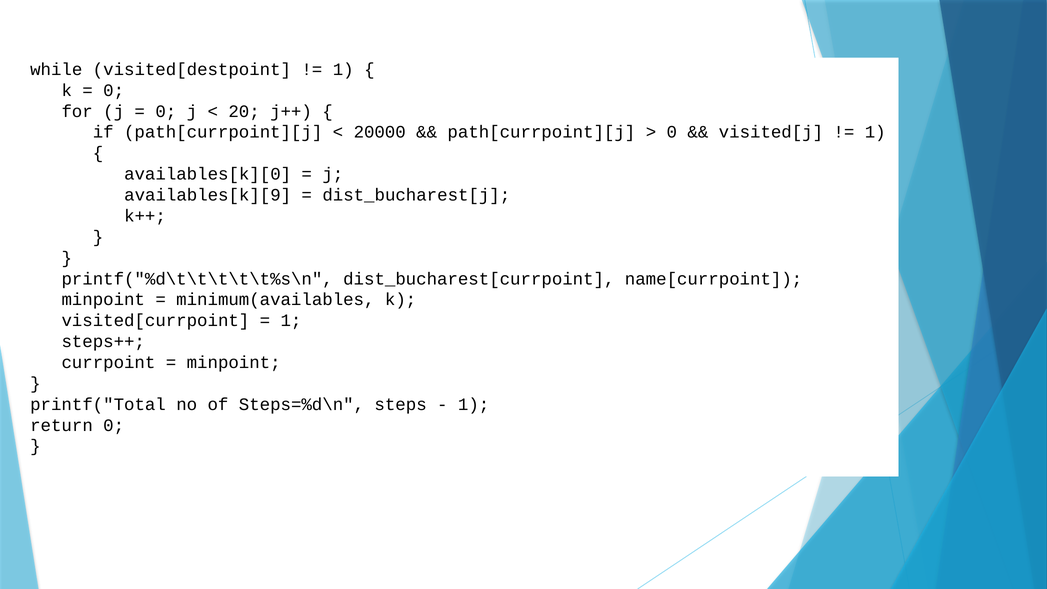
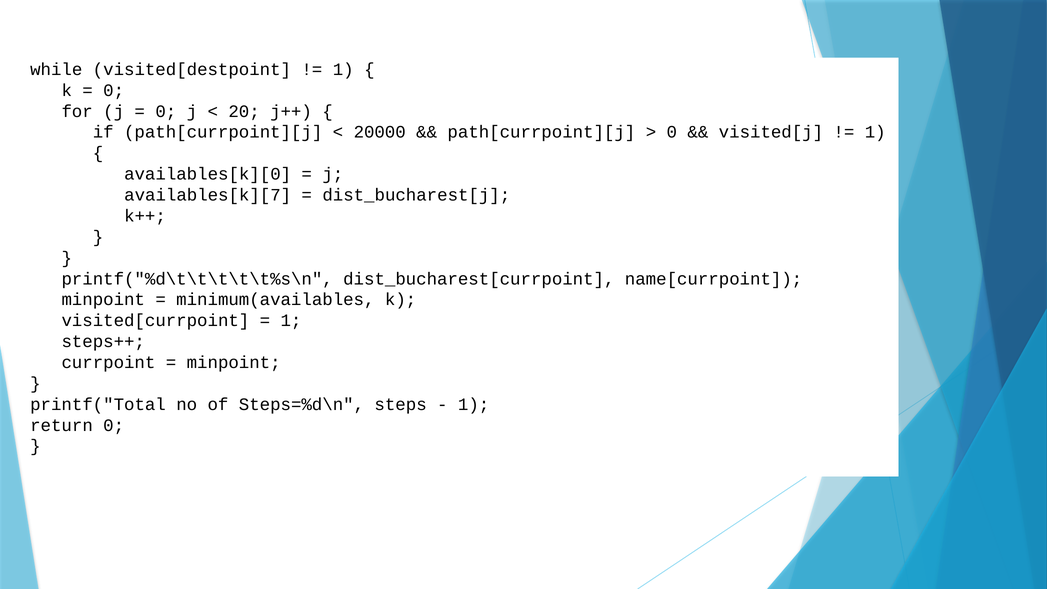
availables[k][9: availables[k][9 -> availables[k][7
